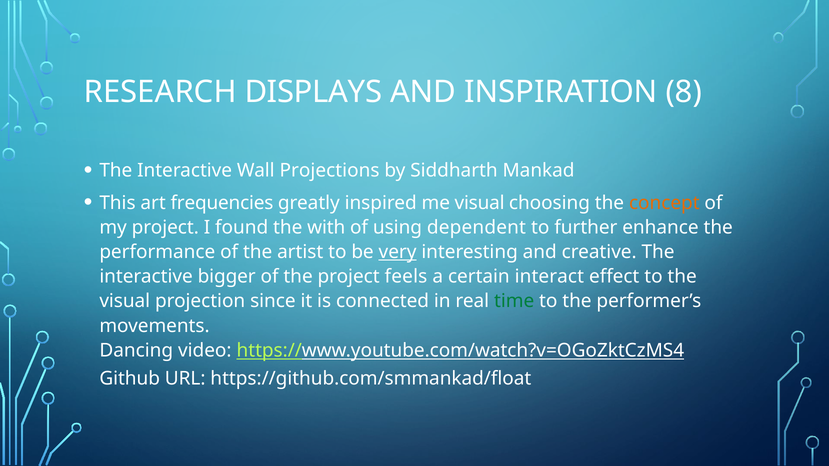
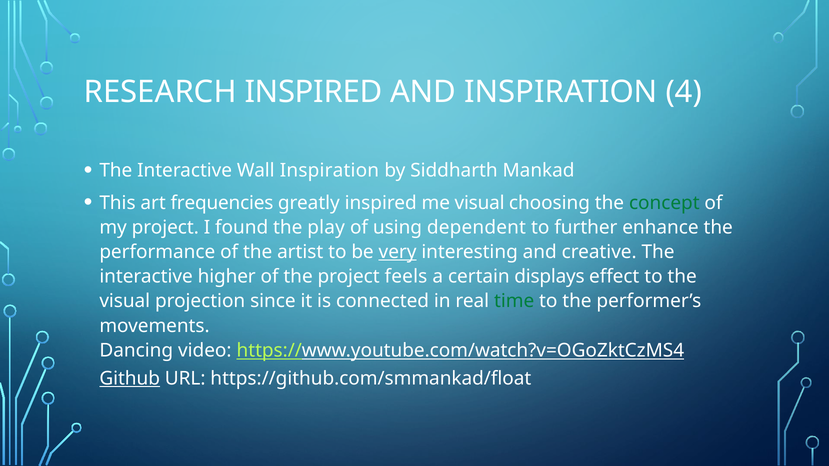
RESEARCH DISPLAYS: DISPLAYS -> INSPIRED
8: 8 -> 4
Wall Projections: Projections -> Inspiration
concept colour: orange -> green
with: with -> play
bigger: bigger -> higher
interact: interact -> displays
Github underline: none -> present
